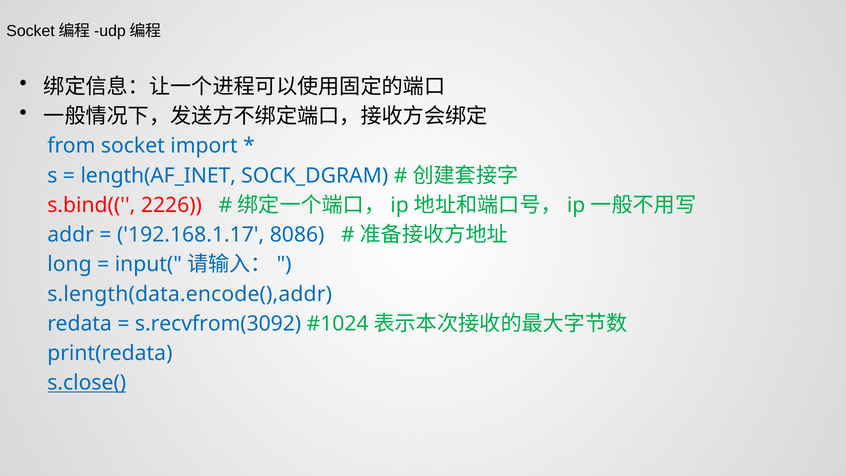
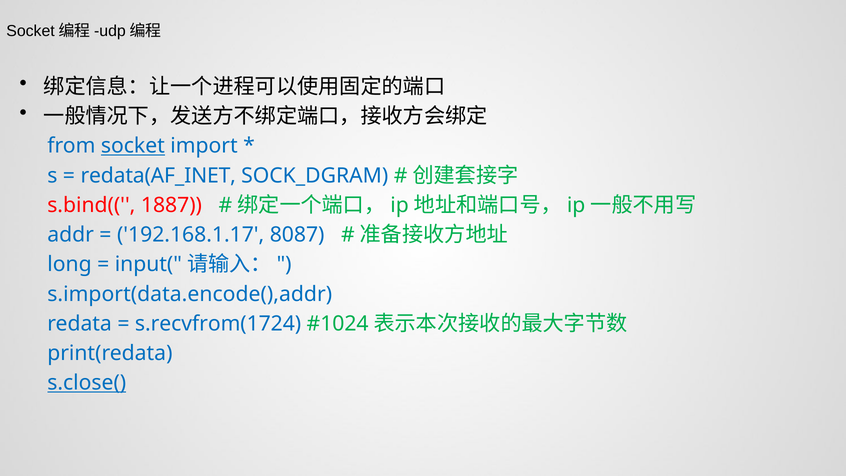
socket underline: none -> present
length(AF_INET: length(AF_INET -> redata(AF_INET
2226: 2226 -> 1887
8086: 8086 -> 8087
s.length(data.encode(),addr: s.length(data.encode(),addr -> s.import(data.encode(),addr
s.recvfrom(3092: s.recvfrom(3092 -> s.recvfrom(1724
